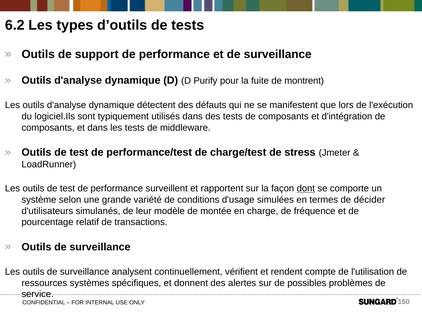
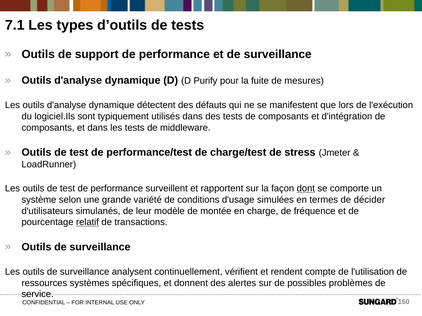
6.2: 6.2 -> 7.1
montrent: montrent -> mesures
relatif underline: none -> present
